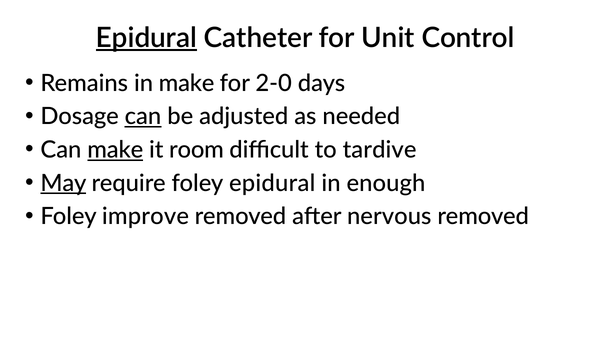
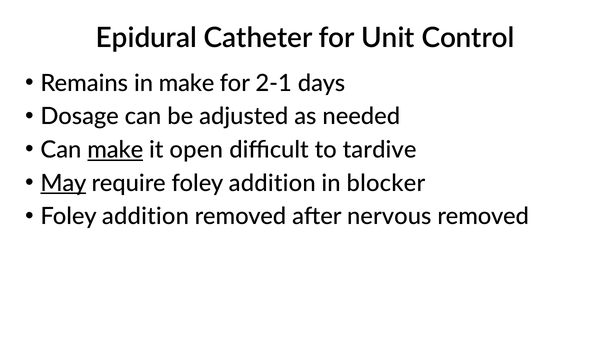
Epidural at (146, 38) underline: present -> none
2-0: 2-0 -> 2-1
can at (143, 117) underline: present -> none
room: room -> open
require foley epidural: epidural -> addition
enough: enough -> blocker
improve at (146, 217): improve -> addition
